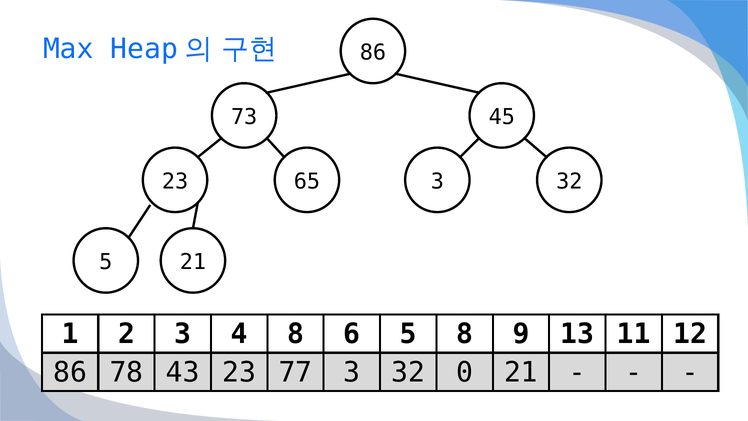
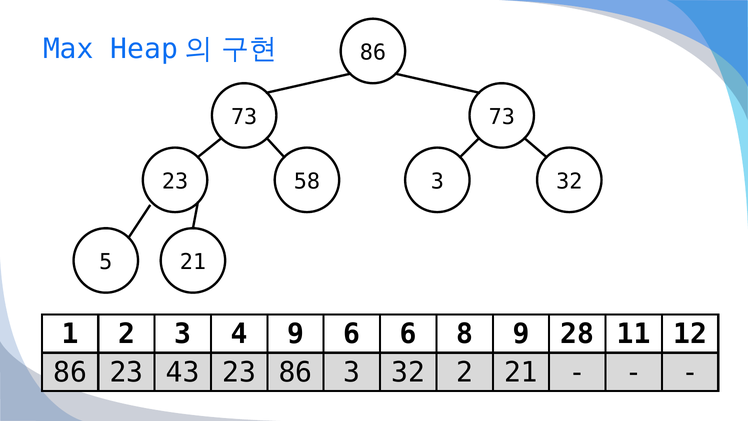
73 45: 45 -> 73
65: 65 -> 58
4 8: 8 -> 9
6 5: 5 -> 6
13: 13 -> 28
86 78: 78 -> 23
23 77: 77 -> 86
32 0: 0 -> 2
